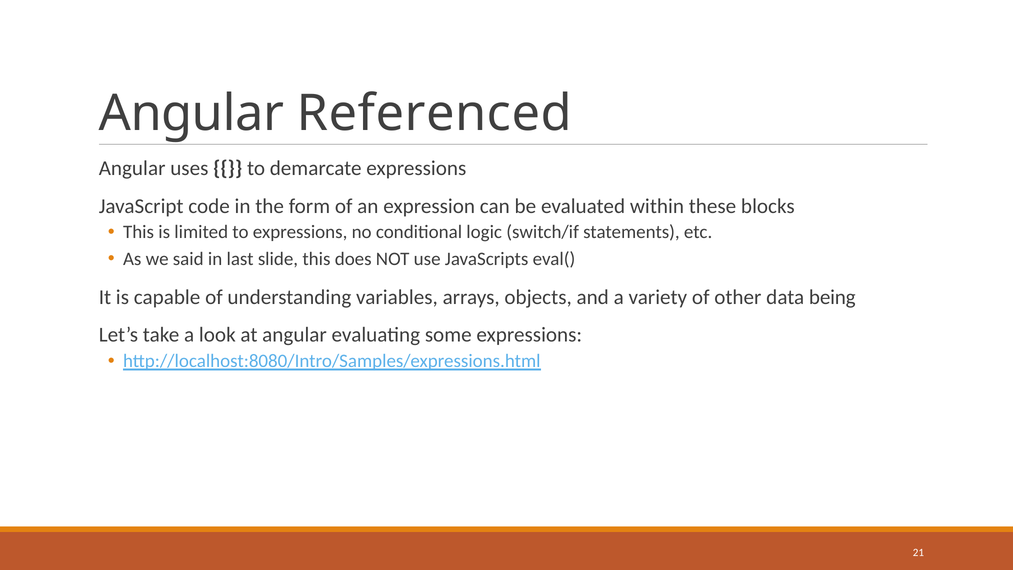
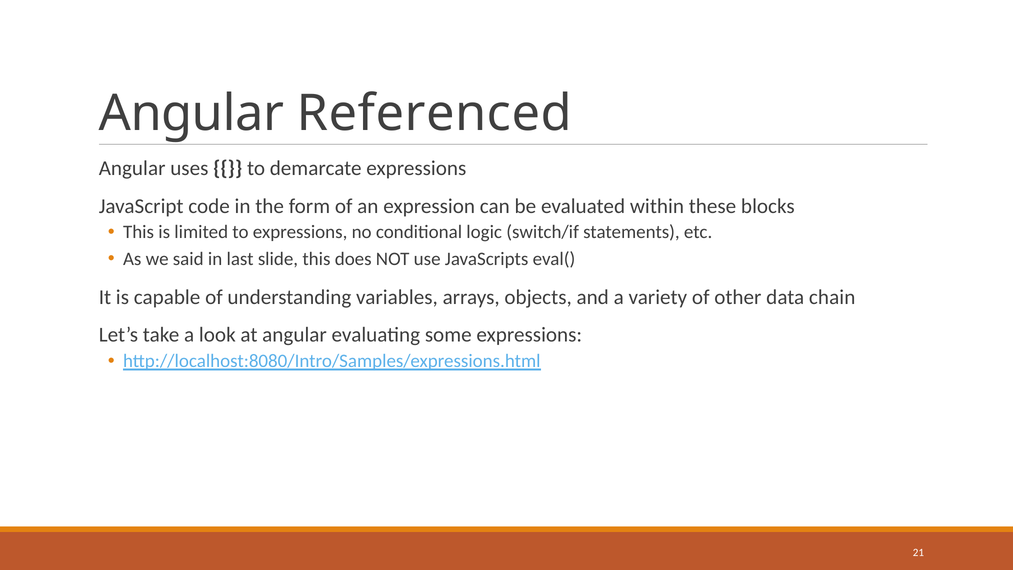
being: being -> chain
